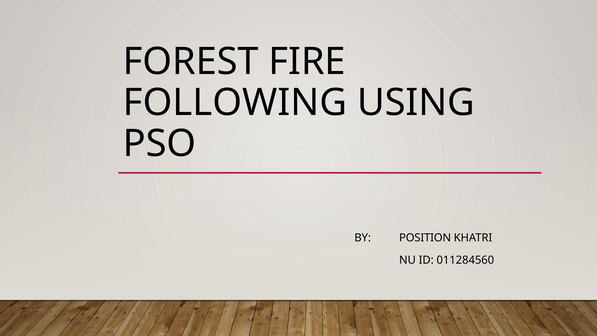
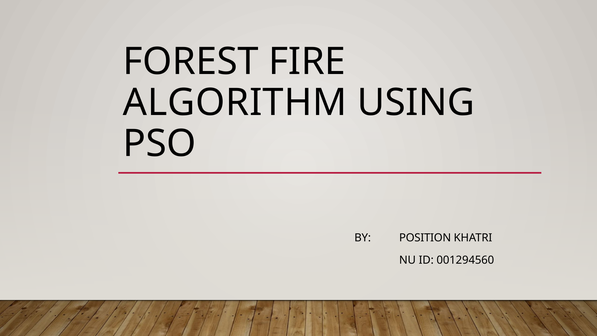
FOLLOWING: FOLLOWING -> ALGORITHM
011284560: 011284560 -> 001294560
